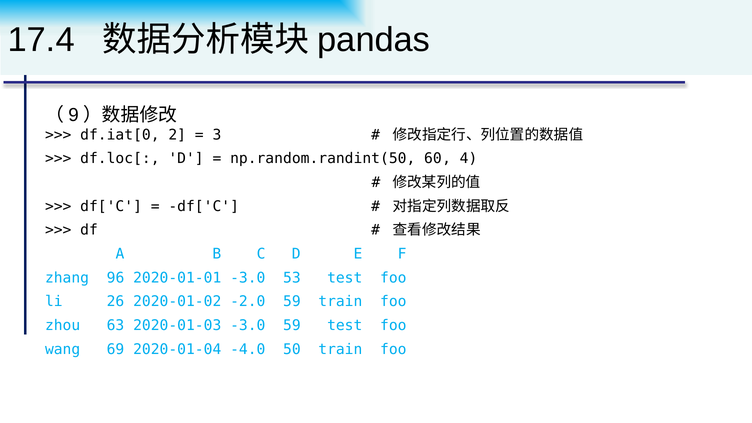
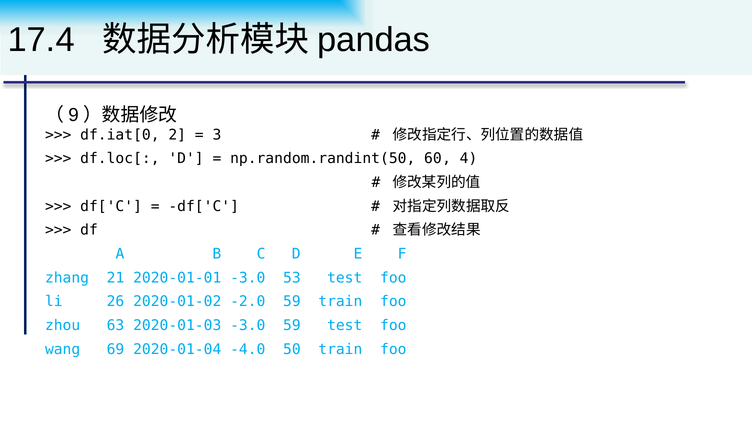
96: 96 -> 21
